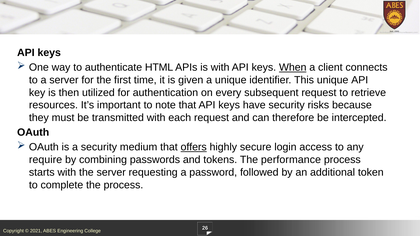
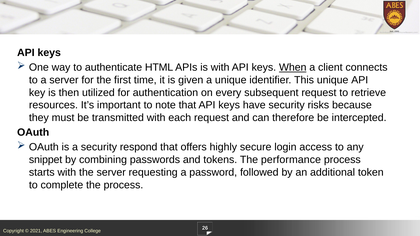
medium: medium -> respond
offers underline: present -> none
require: require -> snippet
